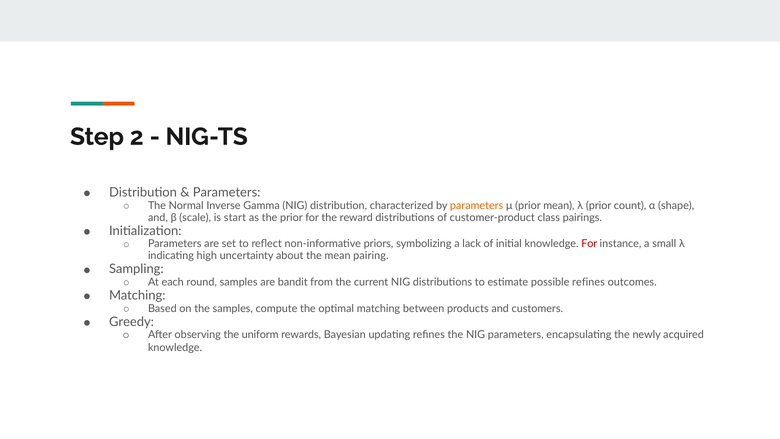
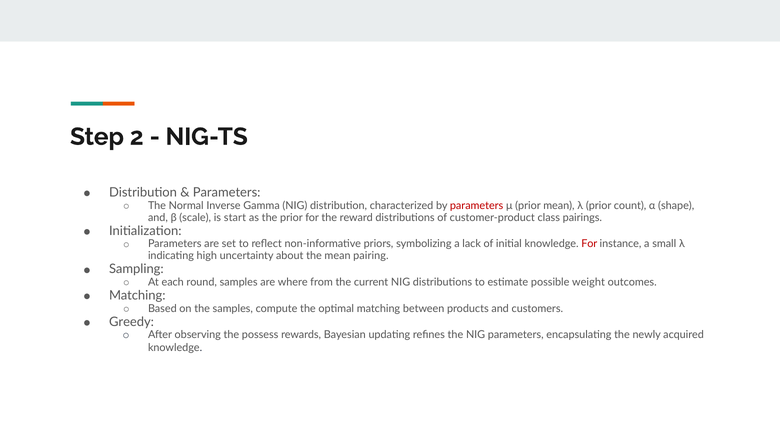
parameters at (477, 205) colour: orange -> red
bandit: bandit -> where
possible refines: refines -> weight
uniform: uniform -> possess
